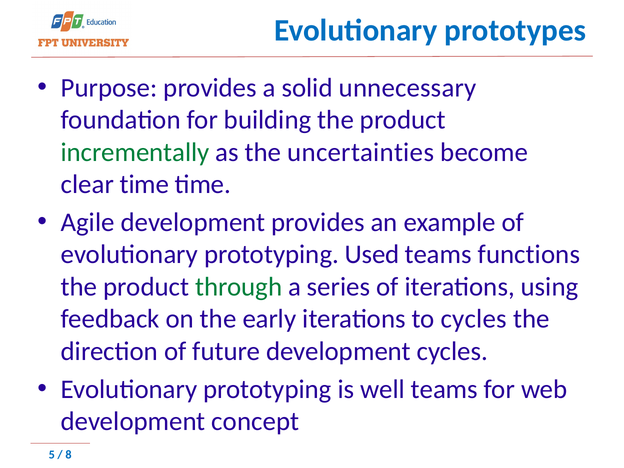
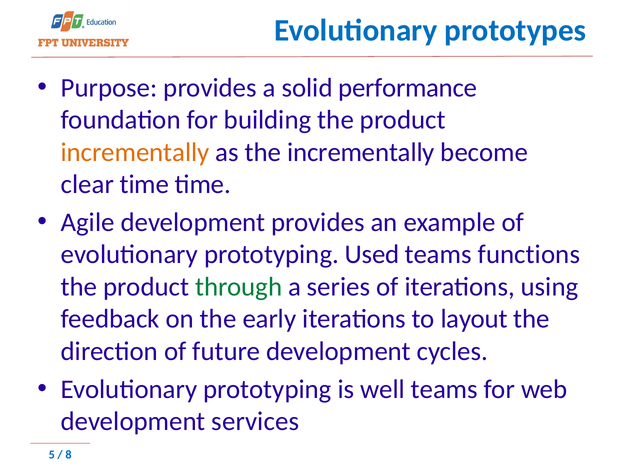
unnecessary: unnecessary -> performance
incrementally at (135, 152) colour: green -> orange
the uncertainties: uncertainties -> incrementally
to cycles: cycles -> layout
concept: concept -> services
